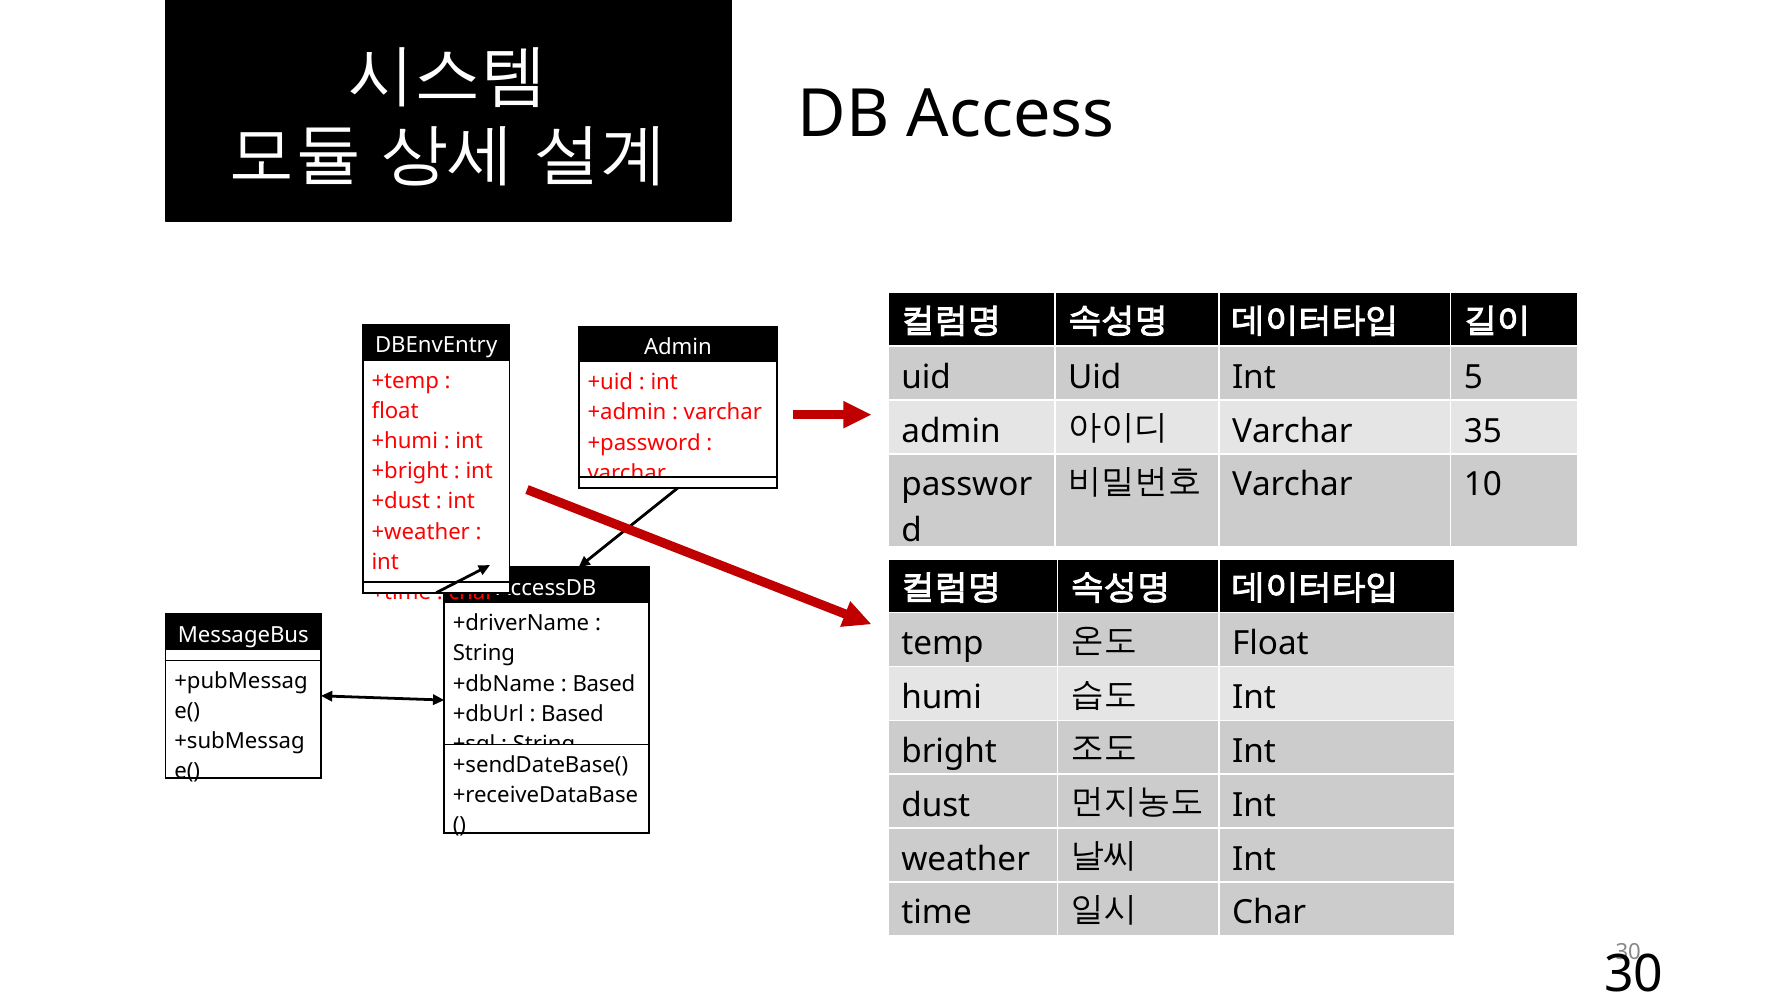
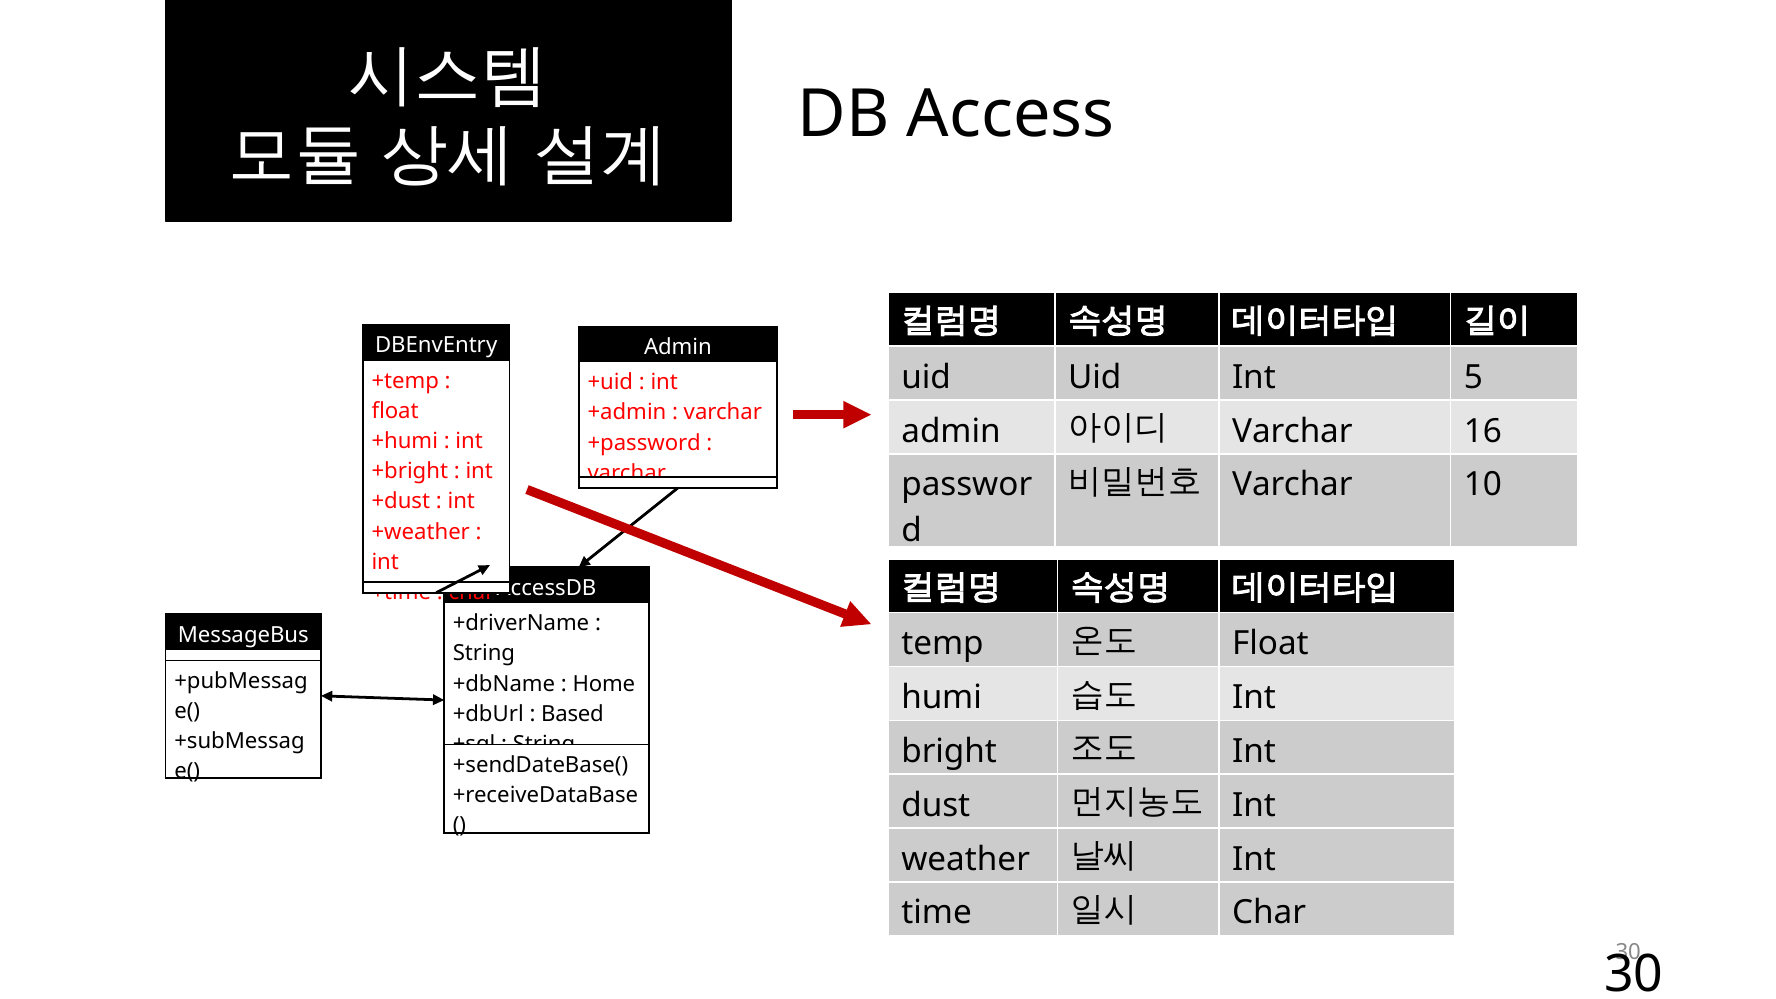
35: 35 -> 16
Based at (604, 684): Based -> Home
